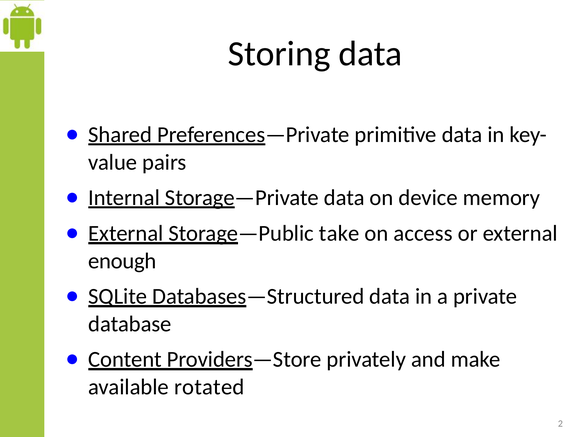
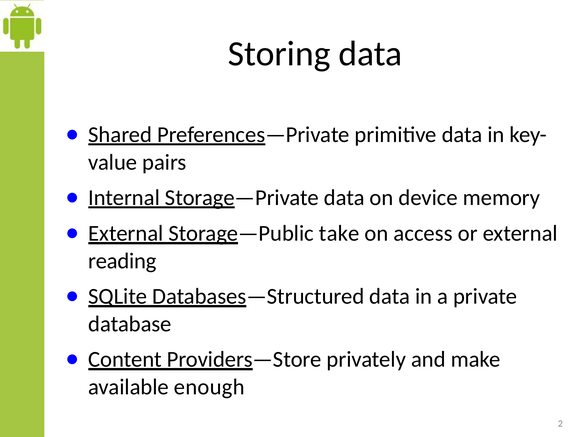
enough: enough -> reading
rotated: rotated -> enough
